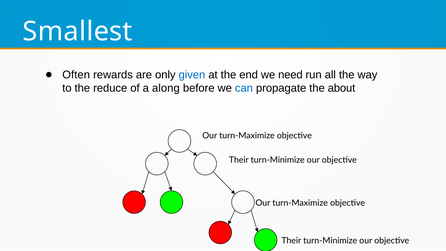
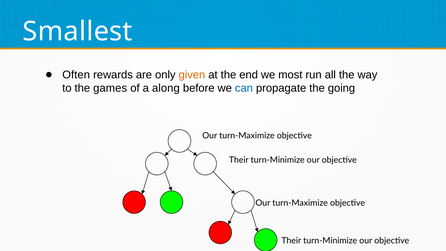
given colour: blue -> orange
need: need -> most
reduce: reduce -> games
about: about -> going
